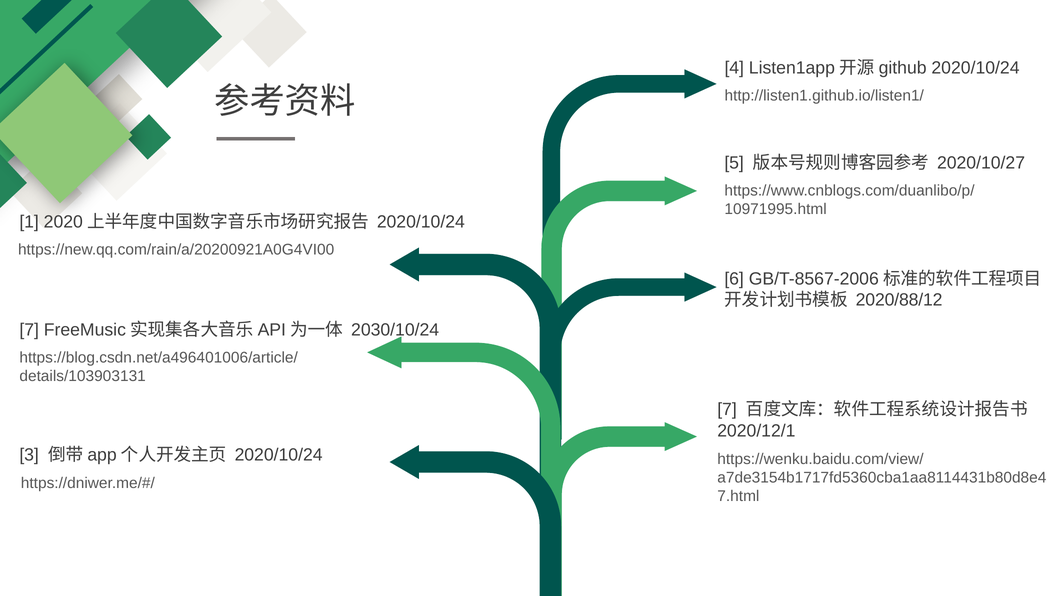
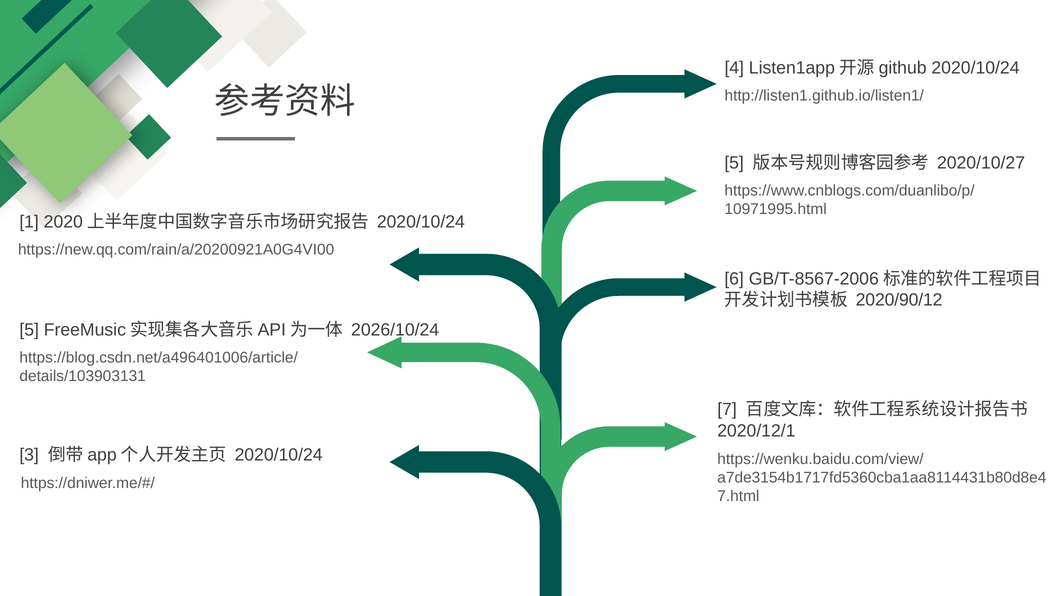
2020/88/12: 2020/88/12 -> 2020/90/12
7 at (29, 330): 7 -> 5
2030/10/24: 2030/10/24 -> 2026/10/24
